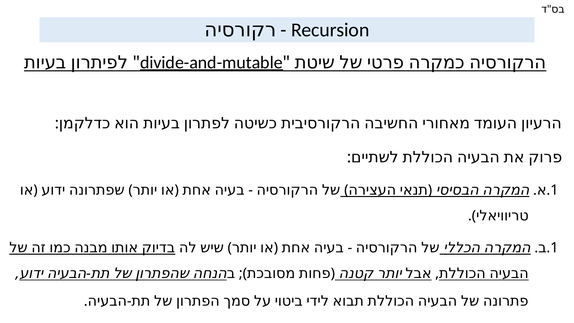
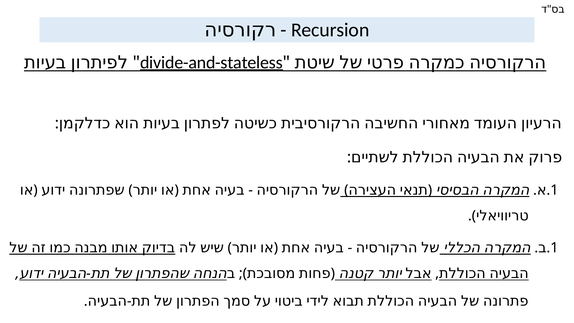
divide-and-mutable: divide-and-mutable -> divide-and-stateless
